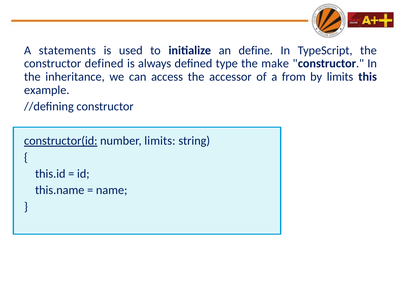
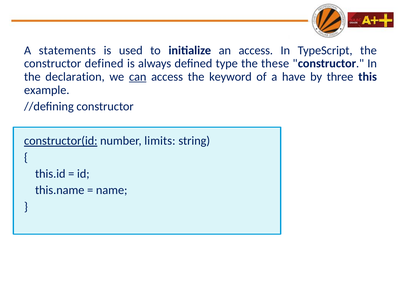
an define: define -> access
make: make -> these
inheritance: inheritance -> declaration
can underline: none -> present
accessor: accessor -> keyword
from: from -> have
by limits: limits -> three
